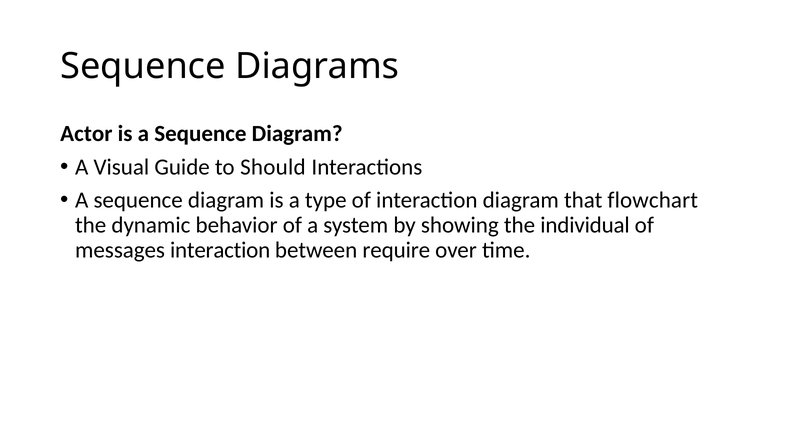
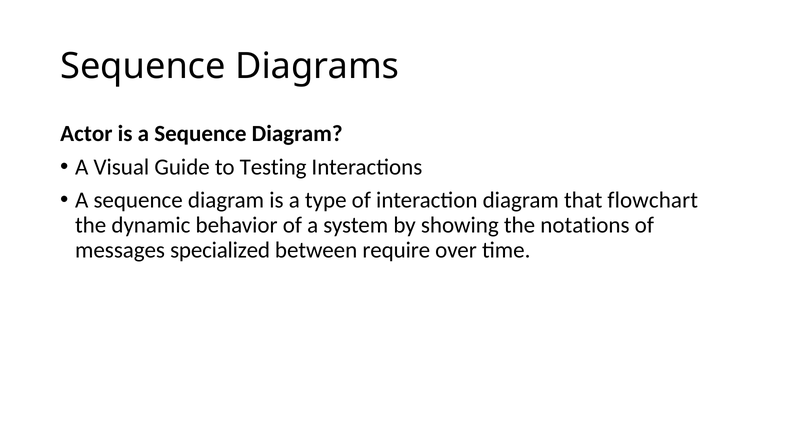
Should: Should -> Testing
individual: individual -> notations
messages interaction: interaction -> specialized
